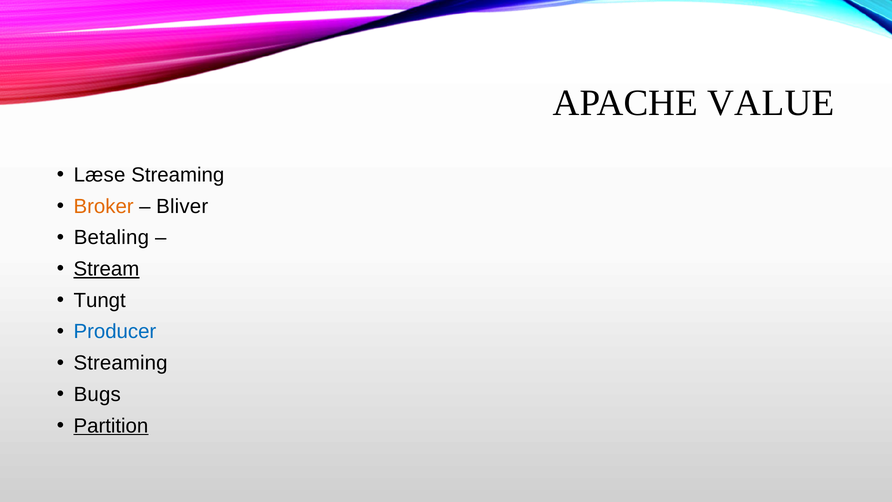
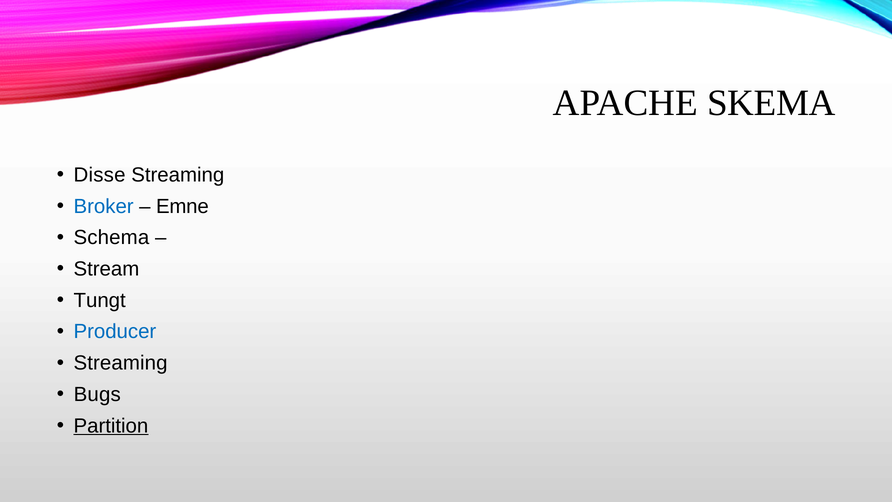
VALUE: VALUE -> SKEMA
Læse: Læse -> Disse
Broker colour: orange -> blue
Bliver: Bliver -> Emne
Betaling: Betaling -> Schema
Stream underline: present -> none
